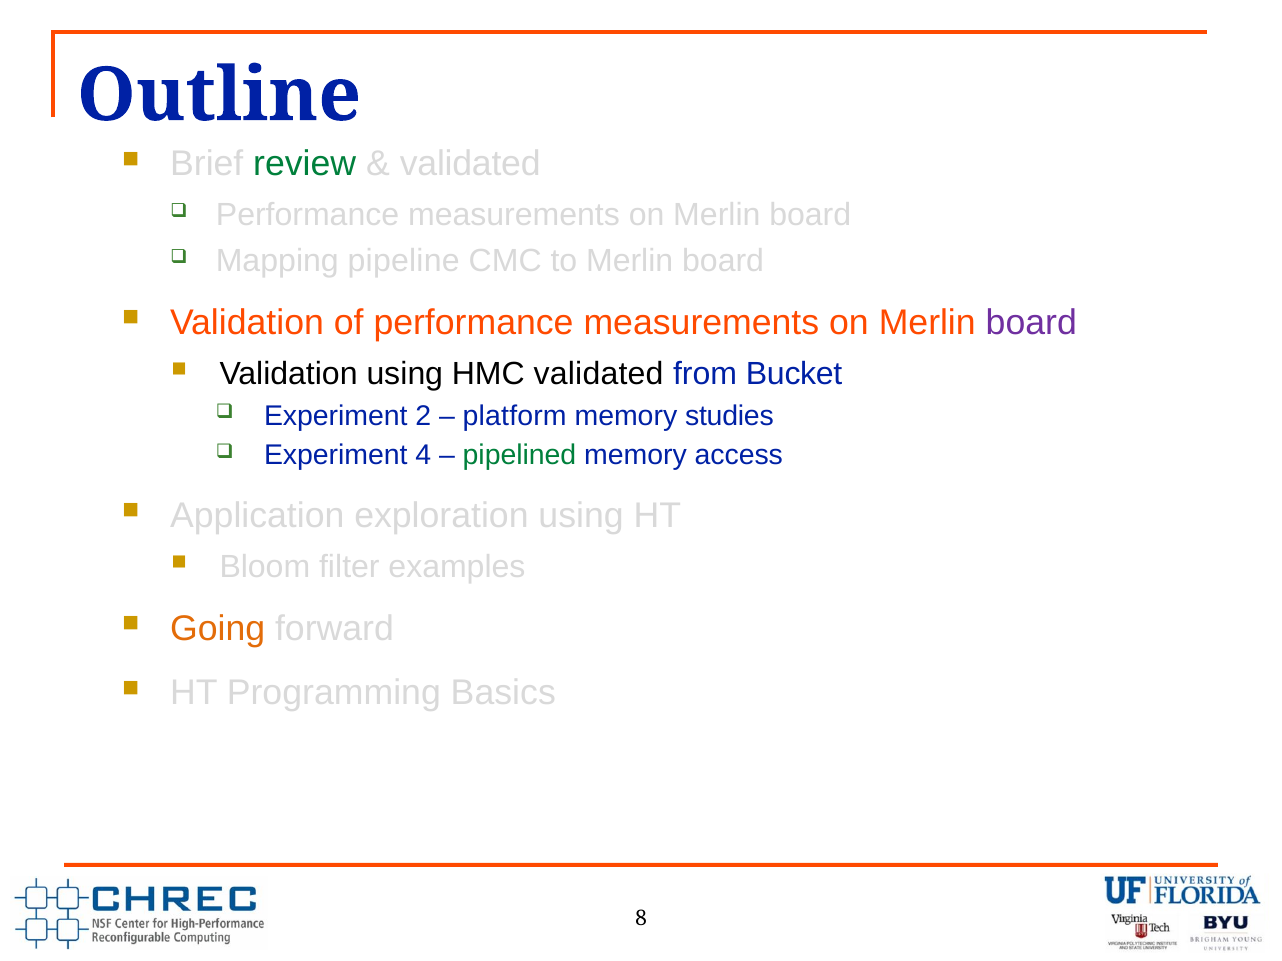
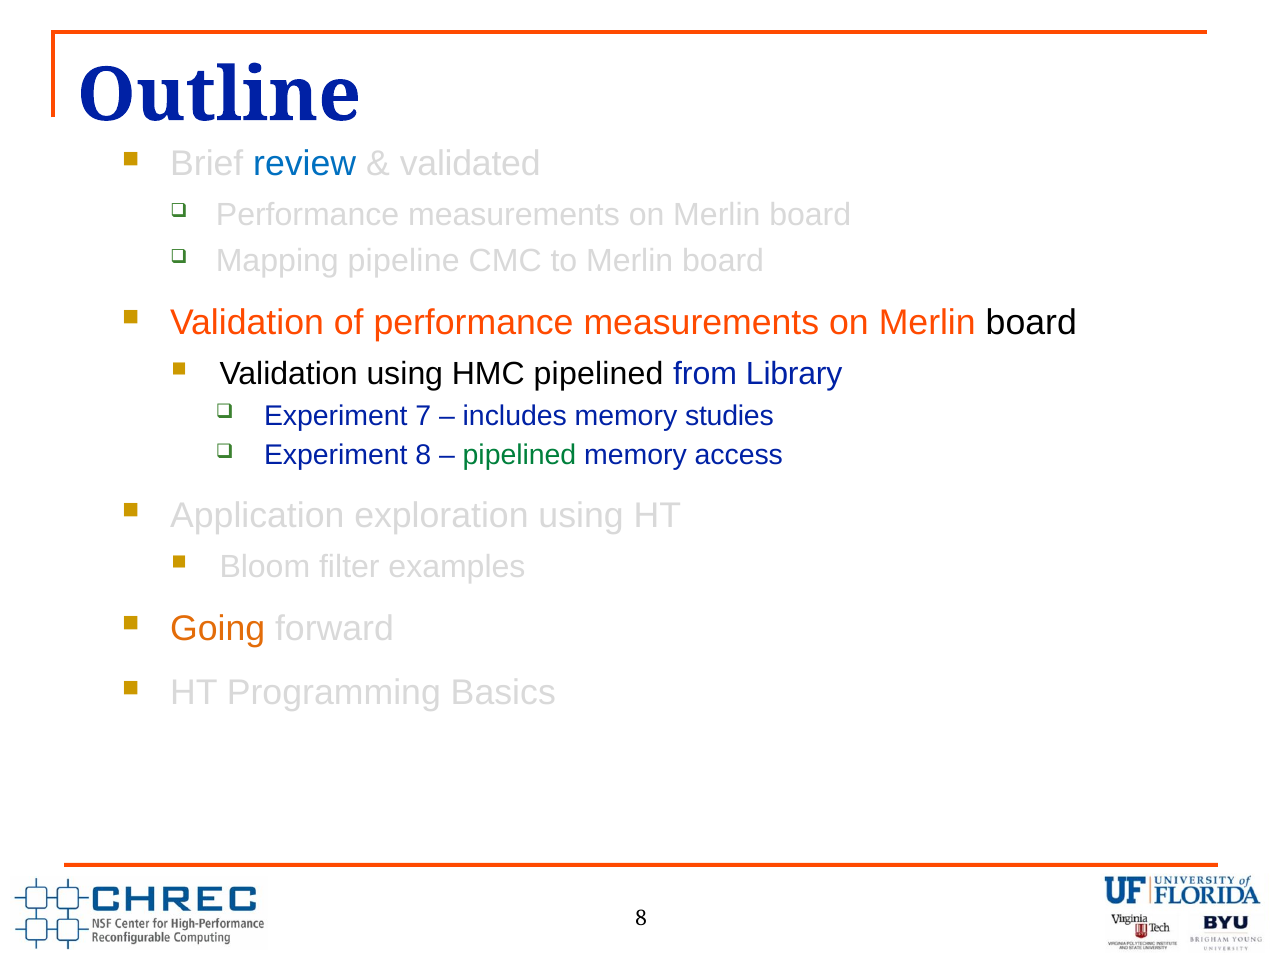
review colour: green -> blue
board at (1031, 323) colour: purple -> black
HMC validated: validated -> pipelined
Bucket: Bucket -> Library
2: 2 -> 7
platform: platform -> includes
Experiment 4: 4 -> 8
